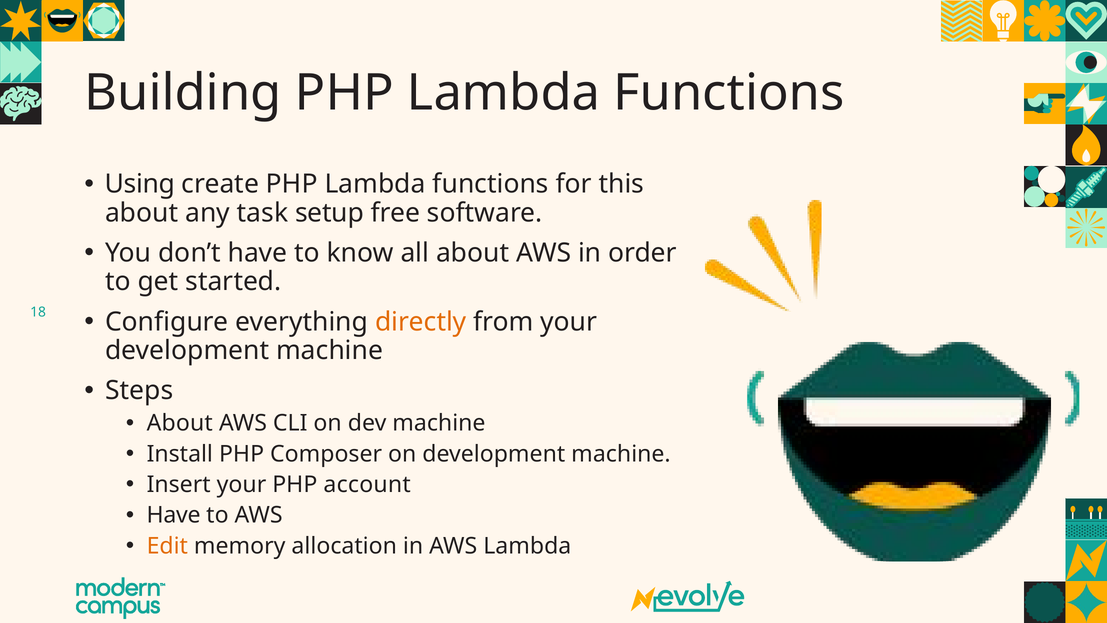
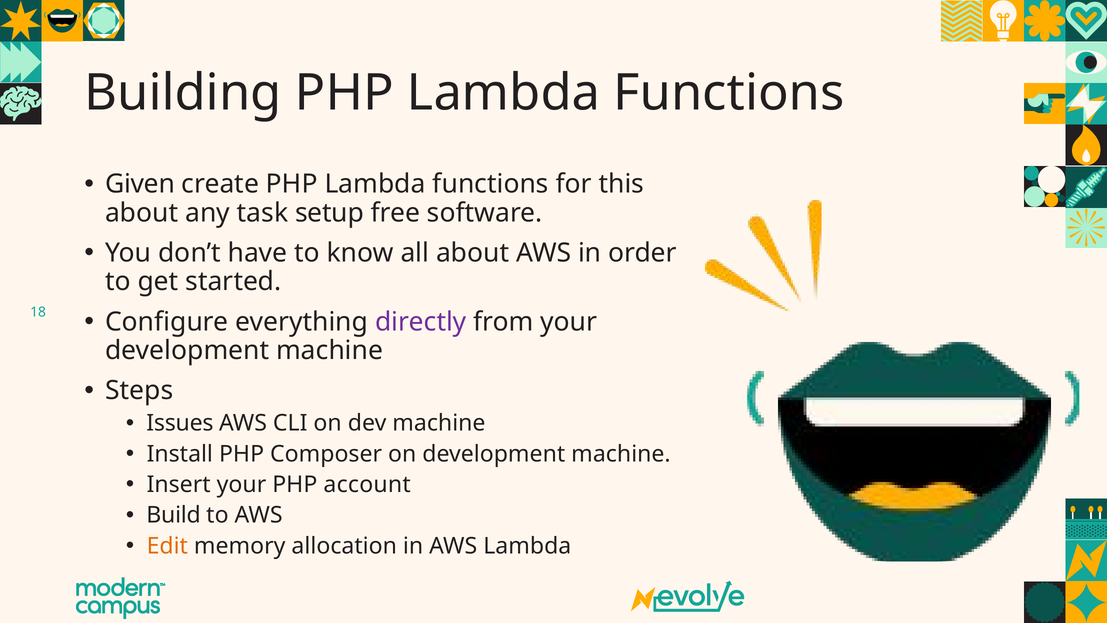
Using: Using -> Given
directly colour: orange -> purple
About at (180, 423): About -> Issues
Have at (174, 515): Have -> Build
